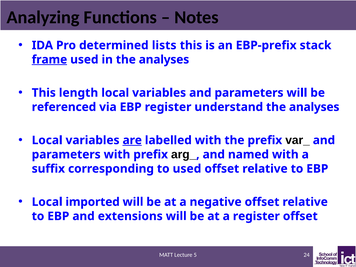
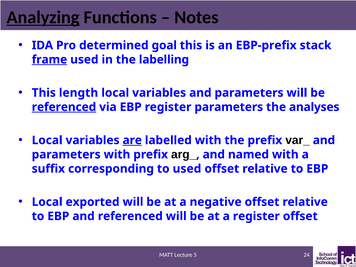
Analyzing underline: none -> present
lists: lists -> goal
in the analyses: analyses -> labelling
referenced at (64, 107) underline: none -> present
register understand: understand -> parameters
imported: imported -> exported
and extensions: extensions -> referenced
